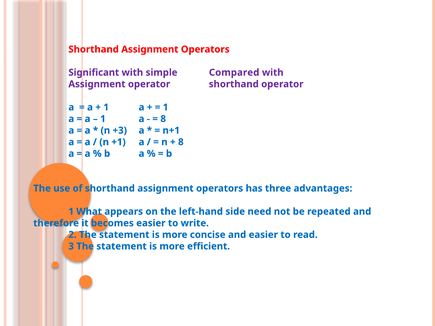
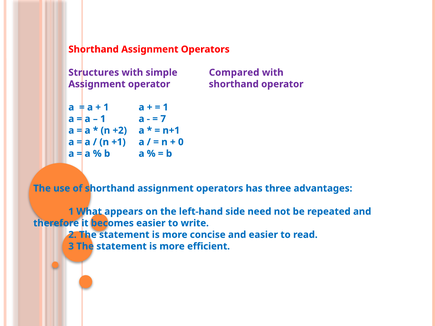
Significant: Significant -> Structures
8 at (163, 119): 8 -> 7
+3: +3 -> +2
8 at (181, 142): 8 -> 0
